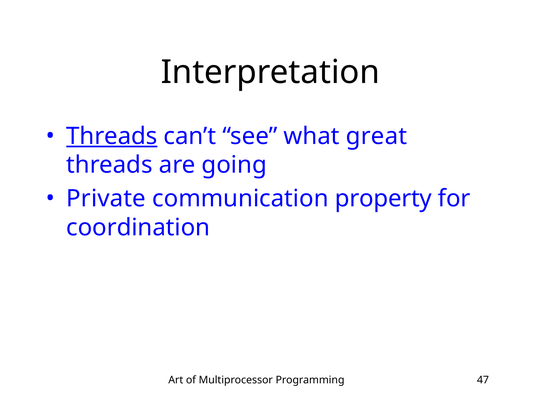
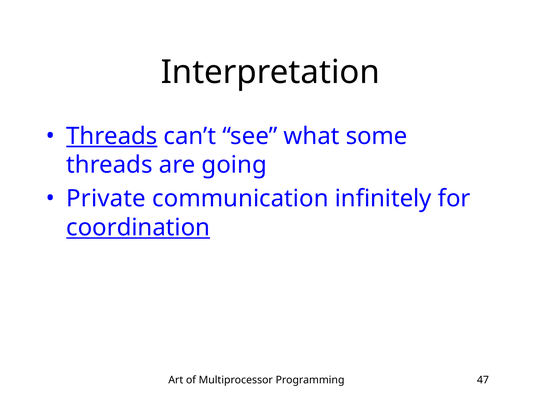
great: great -> some
property: property -> infinitely
coordination underline: none -> present
